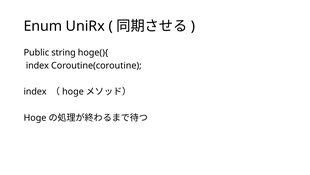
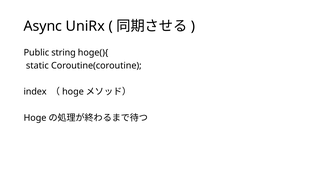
Enum: Enum -> Async
index at (37, 65): index -> static
